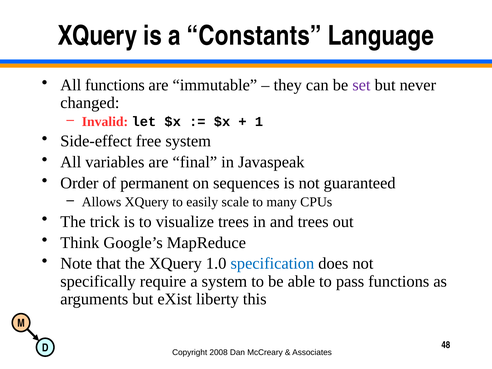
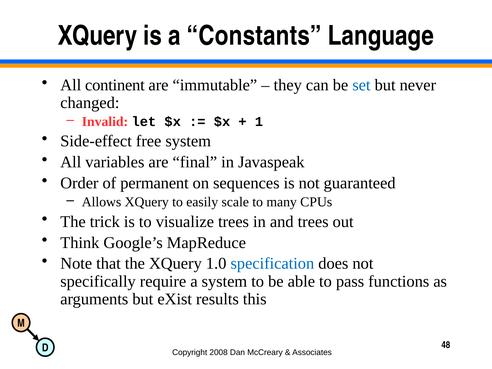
All functions: functions -> continent
set colour: purple -> blue
liberty: liberty -> results
